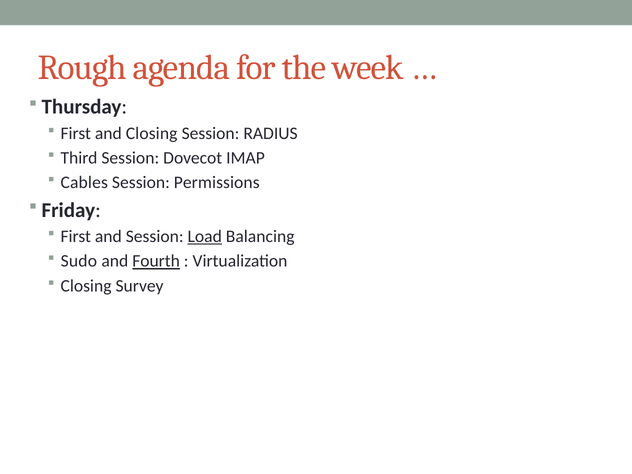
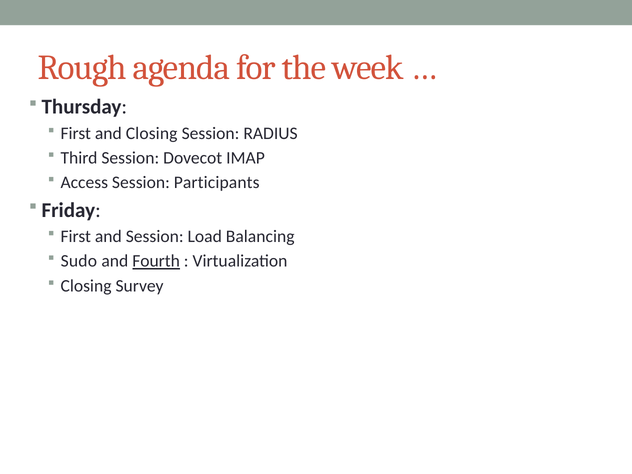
Cables: Cables -> Access
Permissions: Permissions -> Participants
Load underline: present -> none
